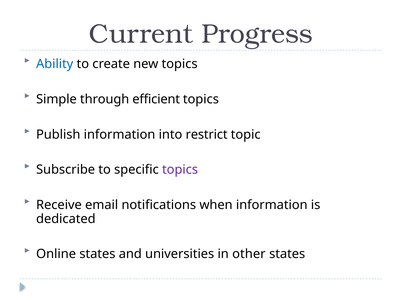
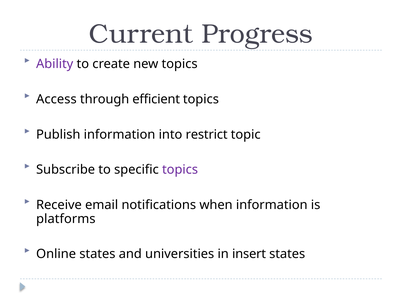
Ability colour: blue -> purple
Simple: Simple -> Access
dedicated: dedicated -> platforms
other: other -> insert
